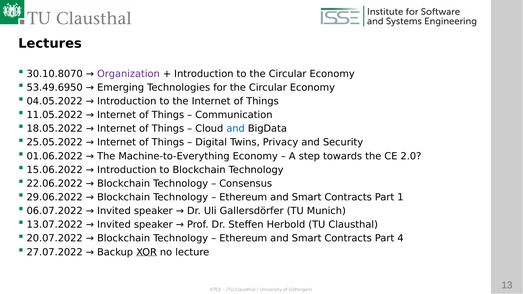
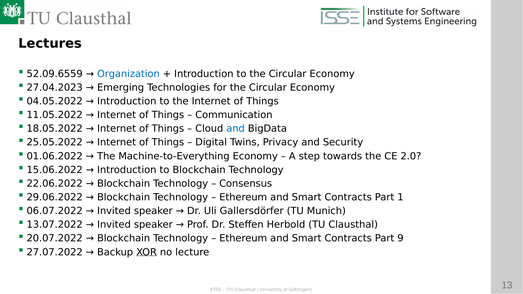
30.10.8070: 30.10.8070 -> 52.09.6559
Organization colour: purple -> blue
53.49.6950: 53.49.6950 -> 27.04.2023
4: 4 -> 9
